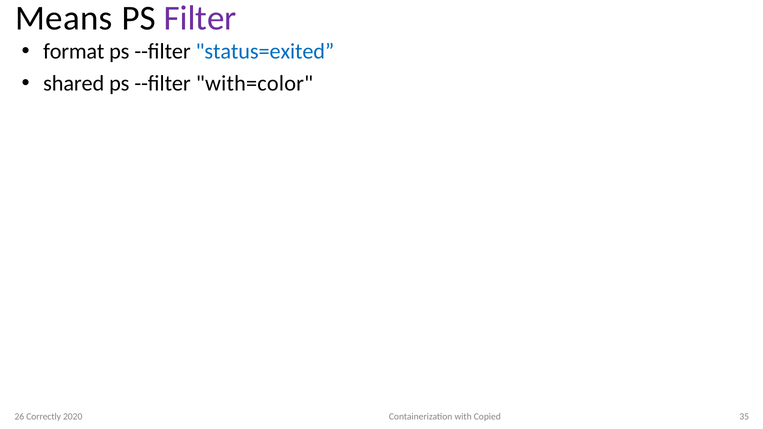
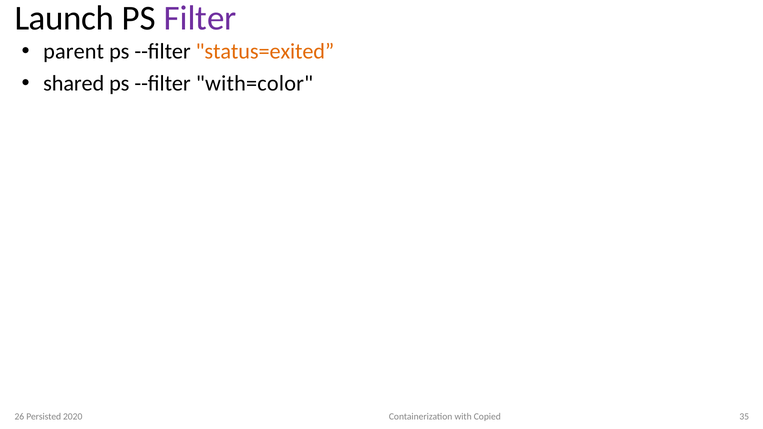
Means: Means -> Launch
format: format -> parent
status=exited colour: blue -> orange
Correctly: Correctly -> Persisted
